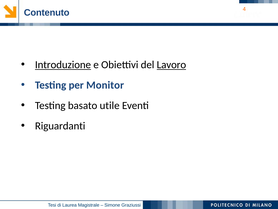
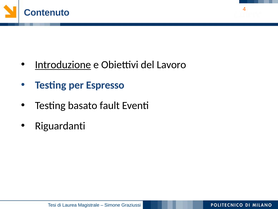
Lavoro underline: present -> none
Monitor: Monitor -> Espresso
utile: utile -> fault
